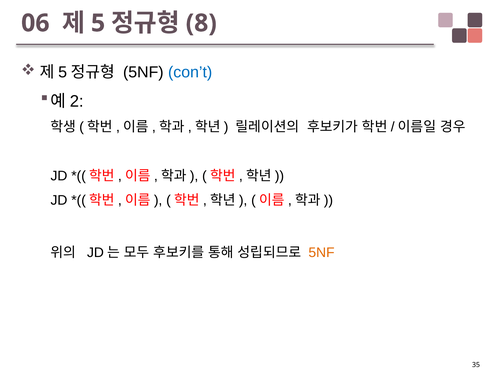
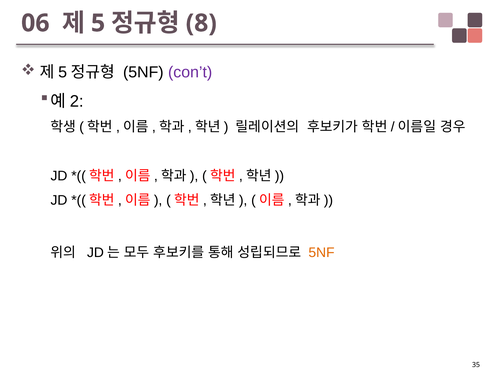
con’t colour: blue -> purple
